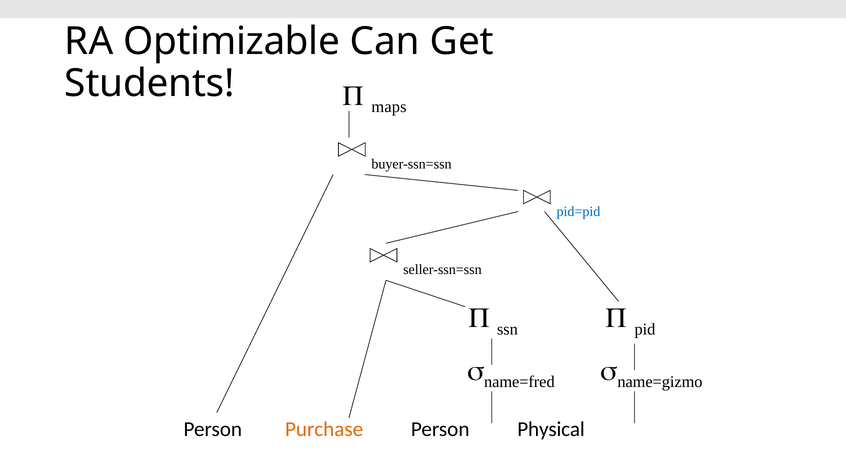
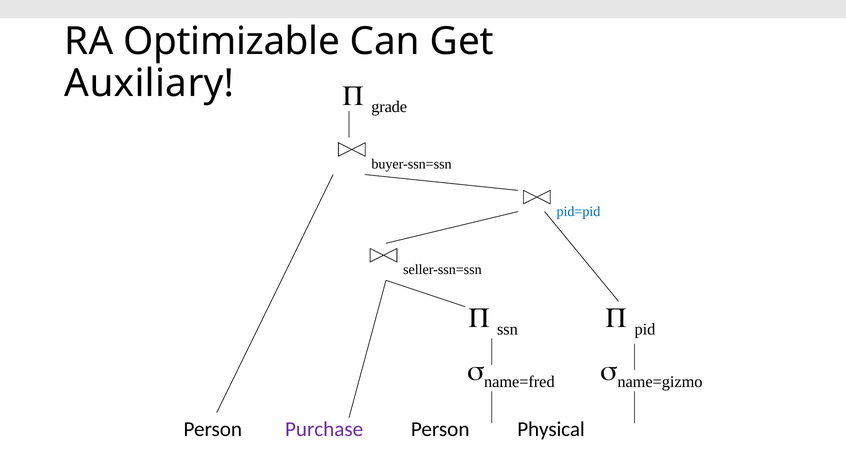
Students: Students -> Auxiliary
maps: maps -> grade
Purchase colour: orange -> purple
